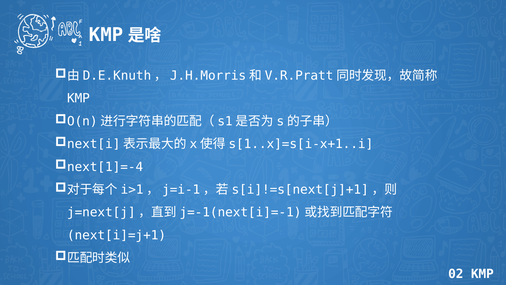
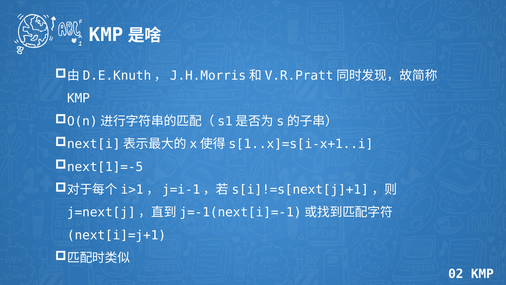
next[1]=-4: next[1]=-4 -> next[1]=-5
